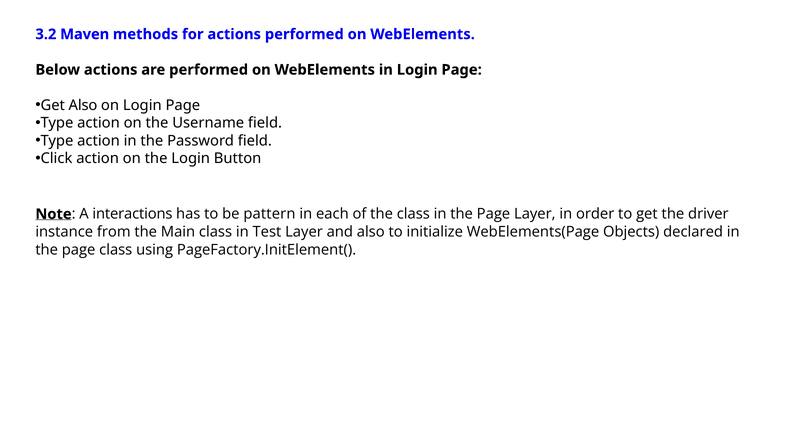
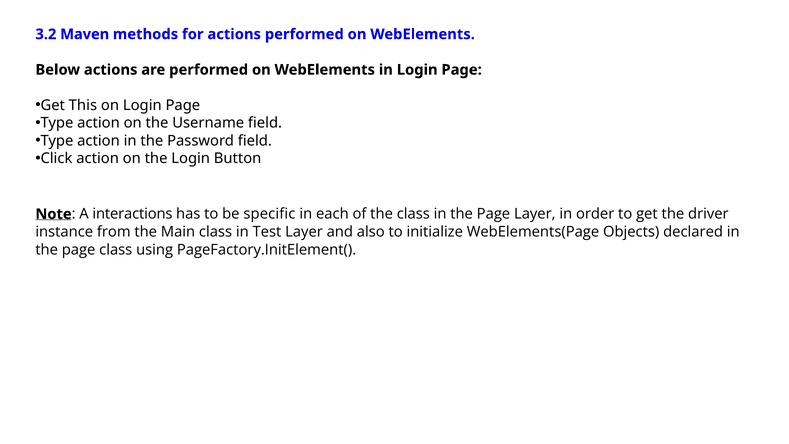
Get Also: Also -> This
pattern: pattern -> specific
